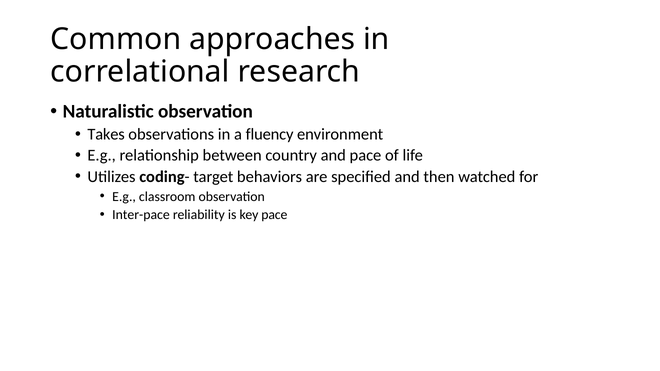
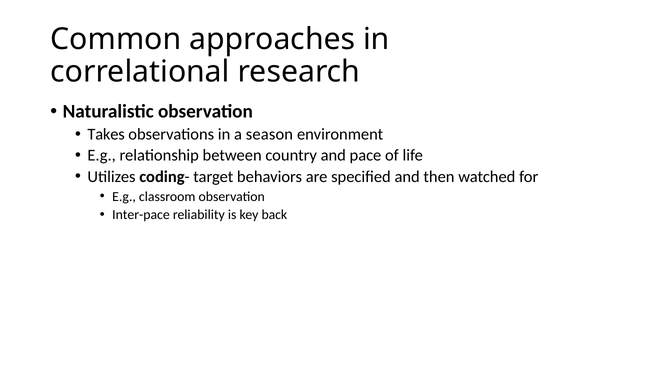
fluency: fluency -> season
key pace: pace -> back
